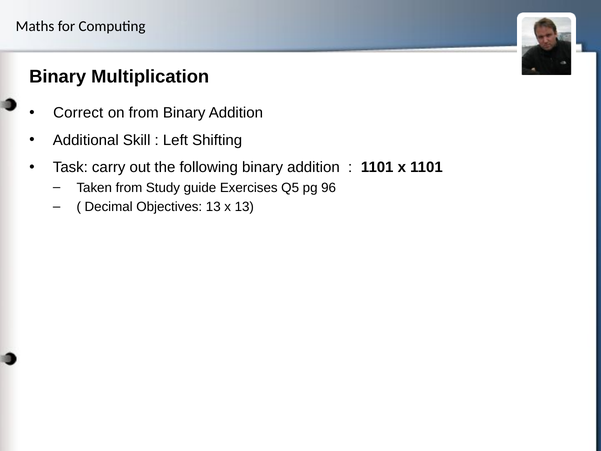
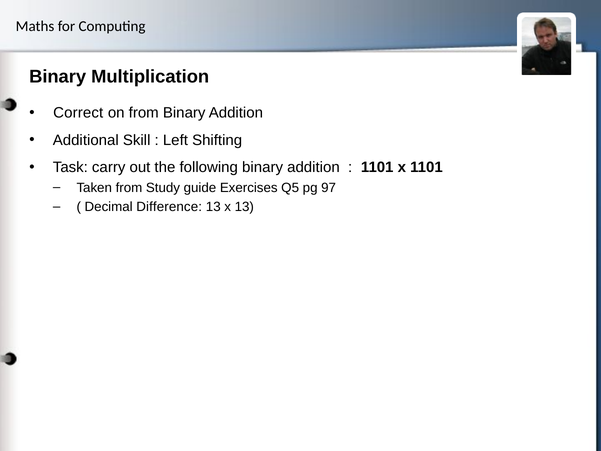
96: 96 -> 97
Objectives: Objectives -> Difference
